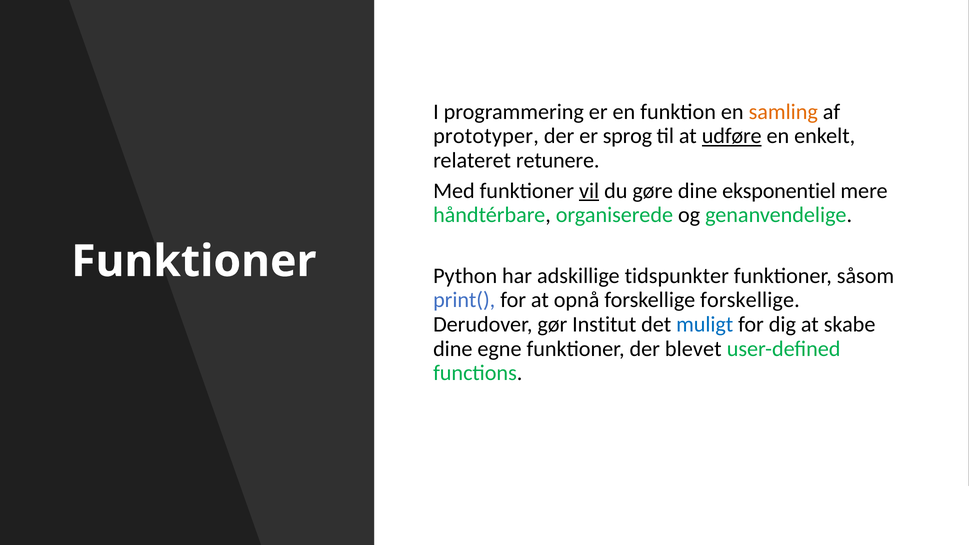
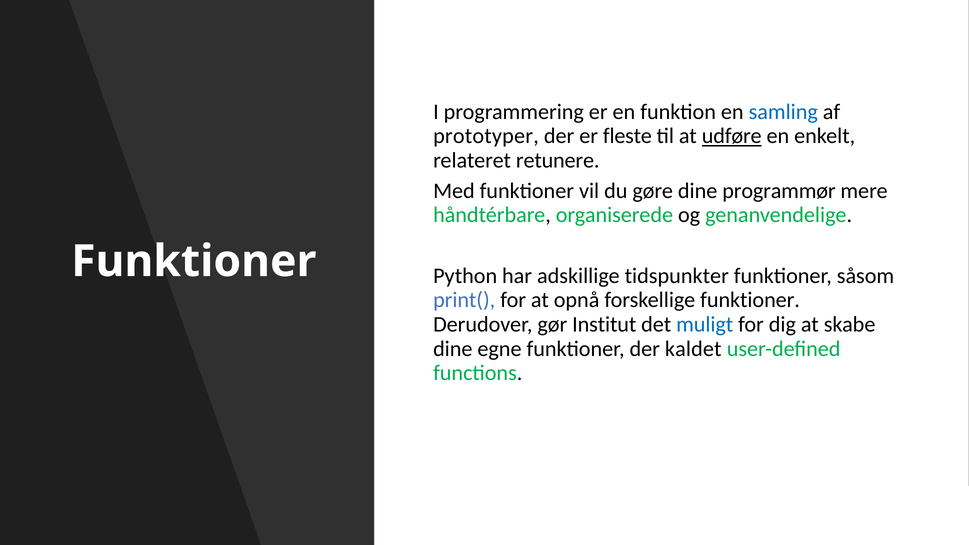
samling colour: orange -> blue
sprog: sprog -> fleste
vil underline: present -> none
eksponentiel: eksponentiel -> programmør
forskellige forskellige: forskellige -> funktioner
blevet: blevet -> kaldet
